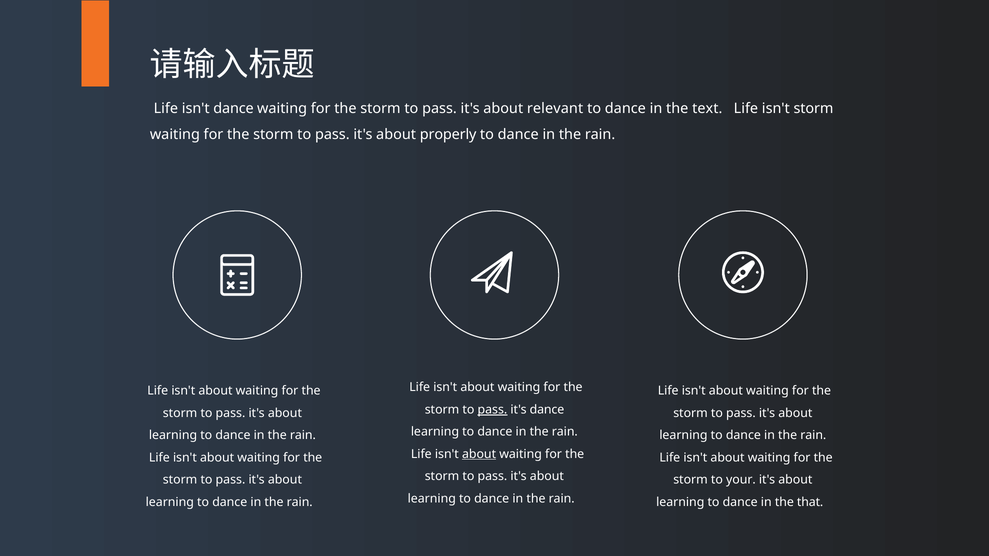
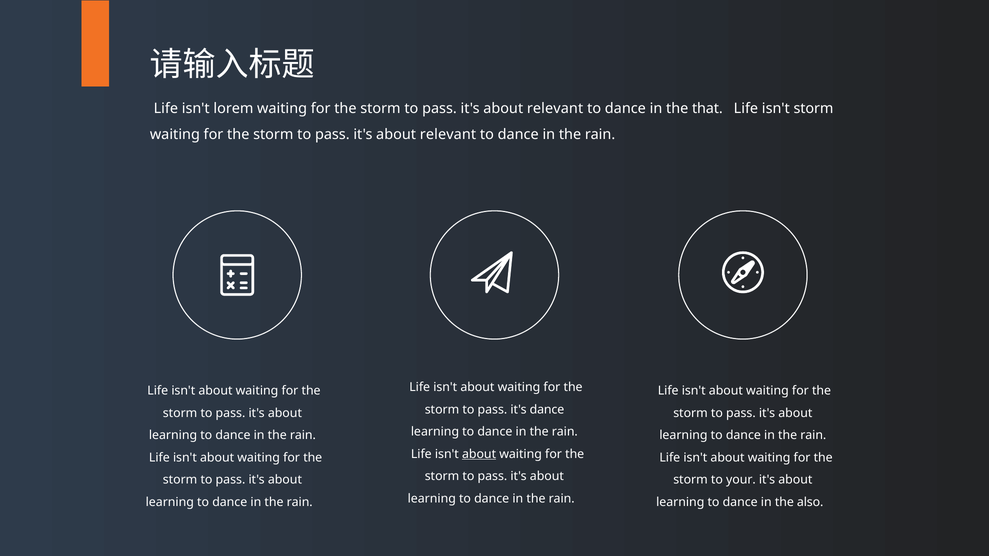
isn't dance: dance -> lorem
text: text -> that
properly at (448, 134): properly -> relevant
pass at (492, 410) underline: present -> none
that: that -> also
